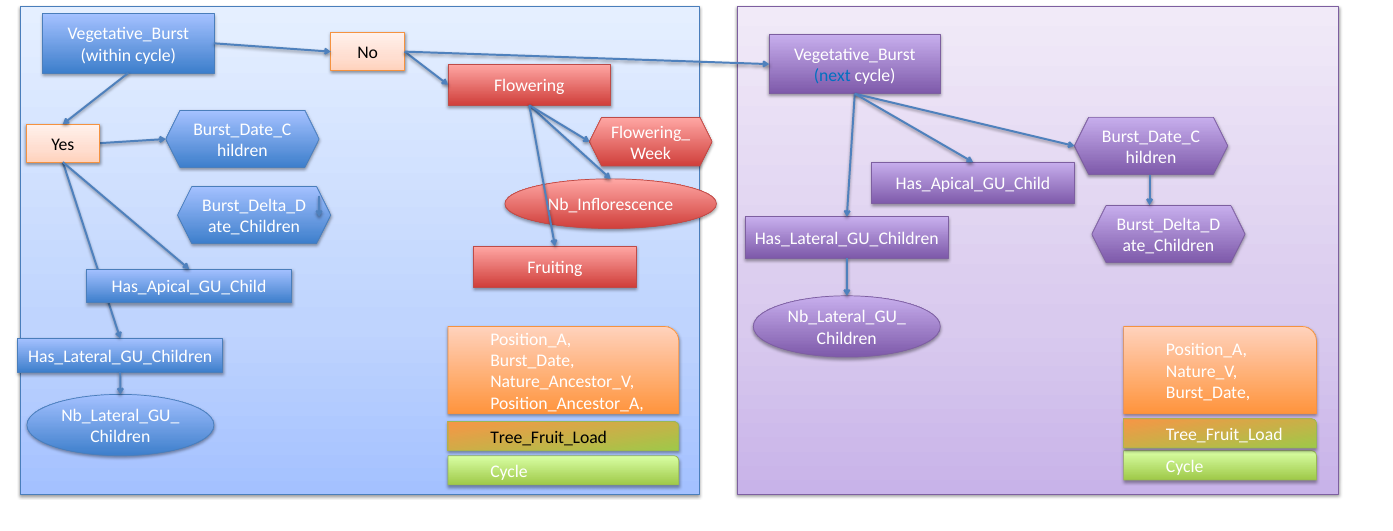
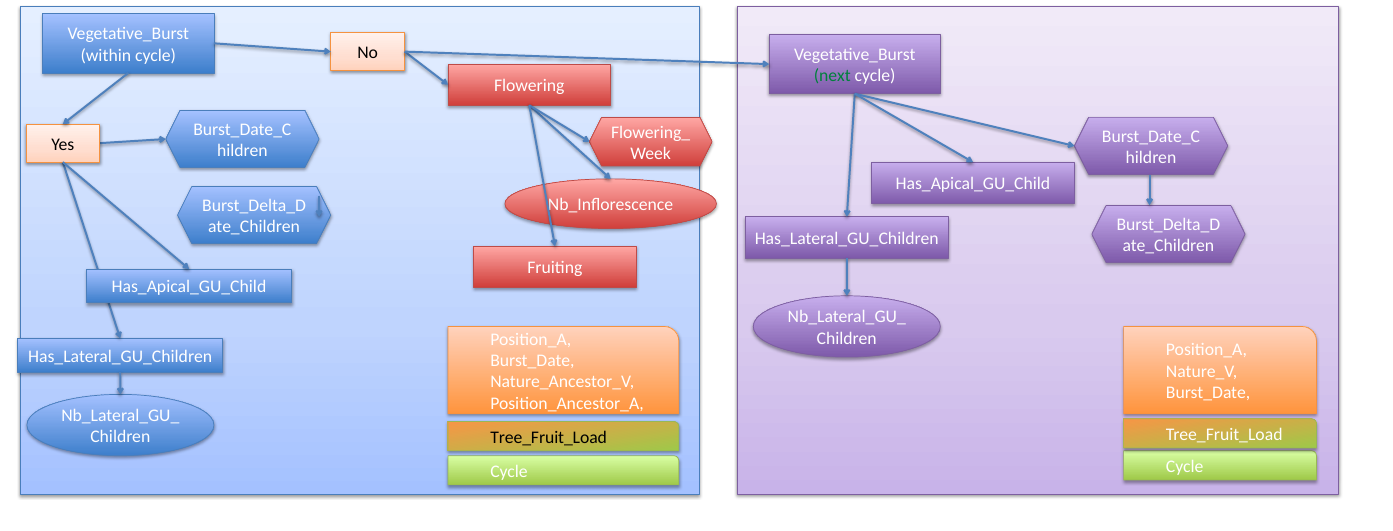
next colour: blue -> green
